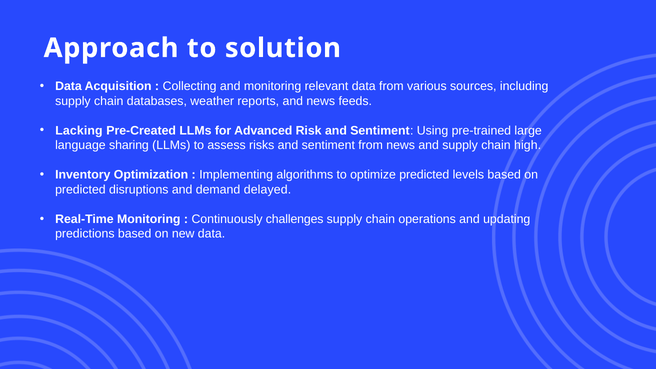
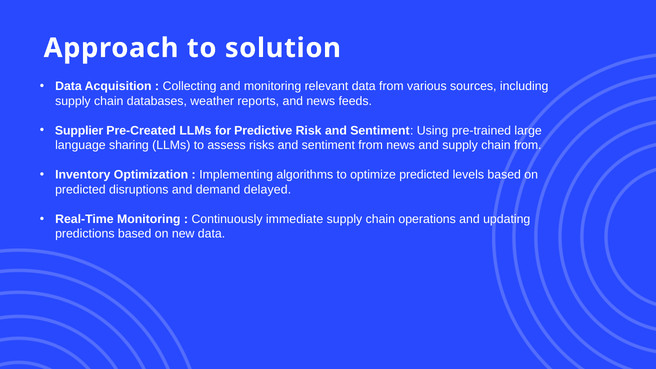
Lacking: Lacking -> Supplier
Advanced: Advanced -> Predictive
chain high: high -> from
challenges: challenges -> immediate
